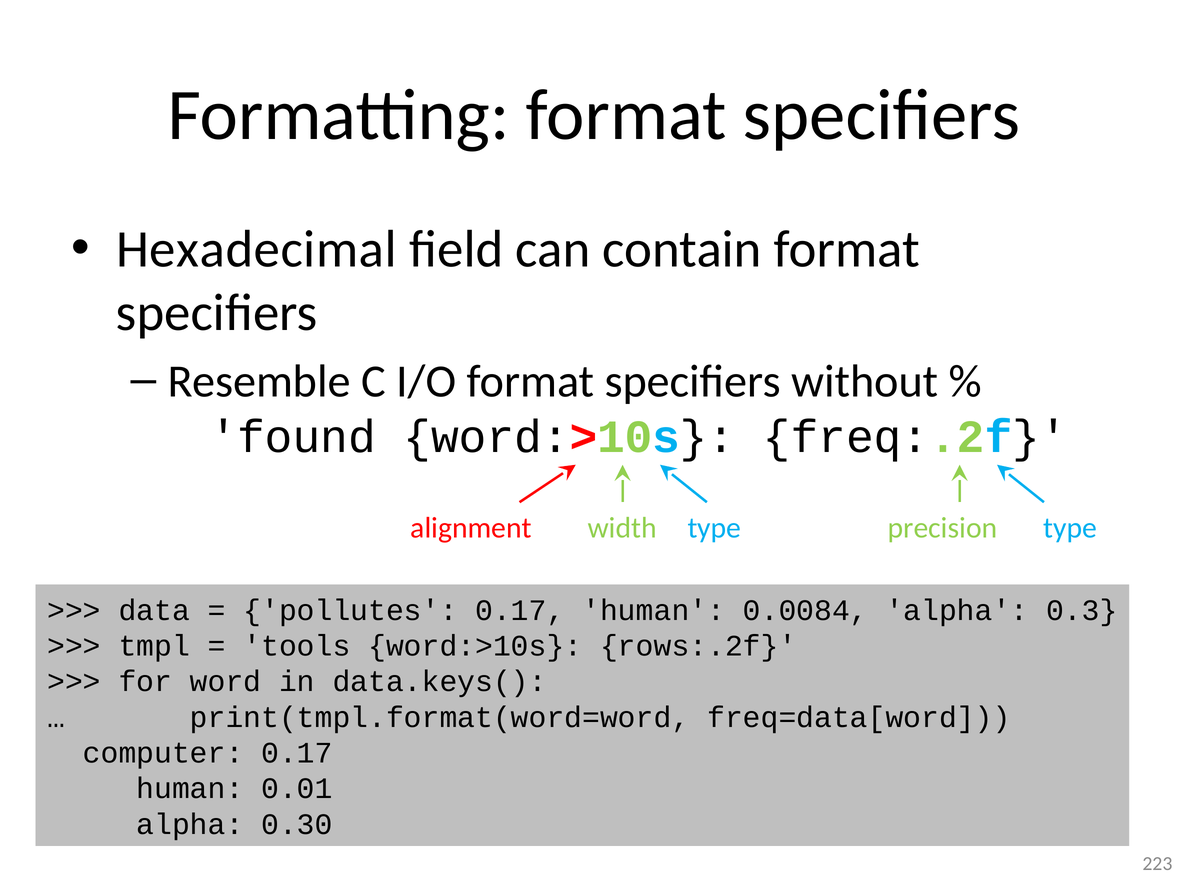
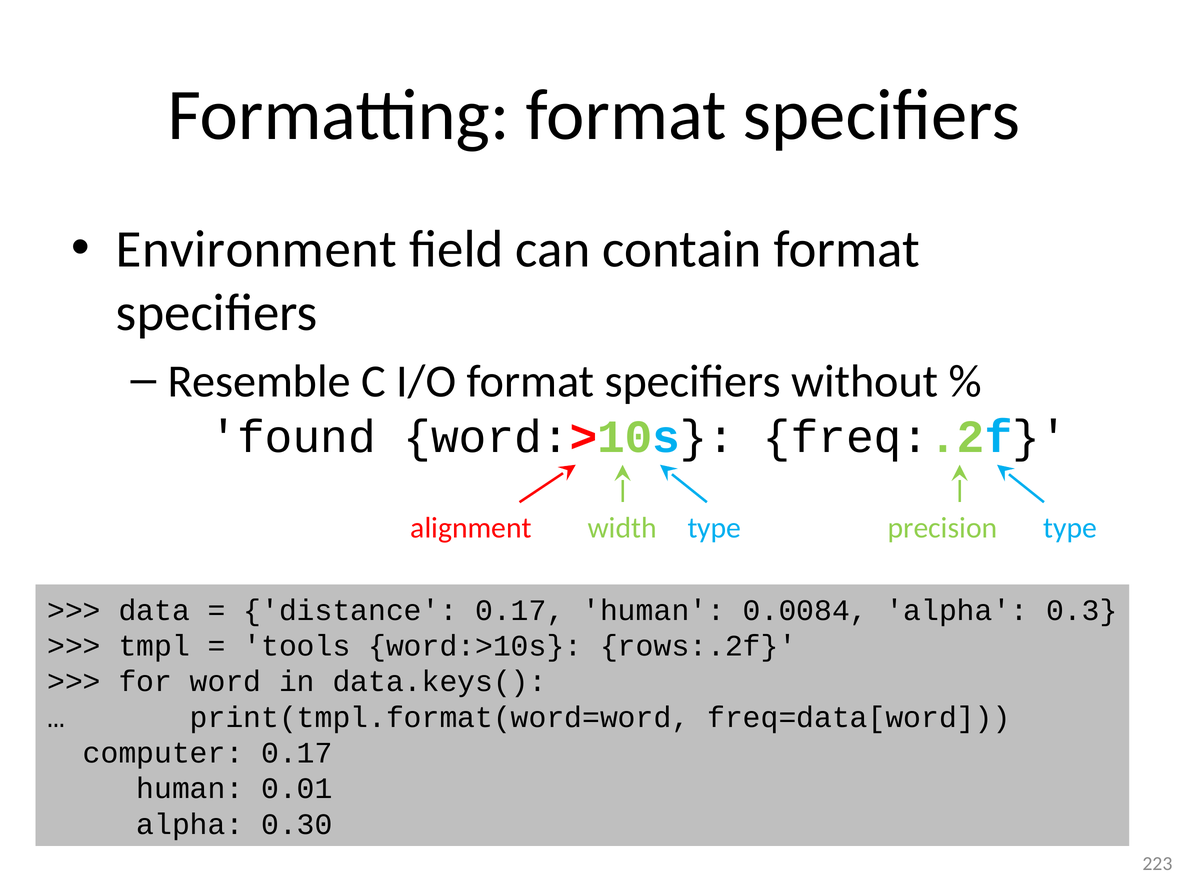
Hexadecimal: Hexadecimal -> Environment
pollutes: pollutes -> distance
